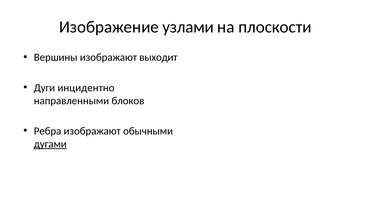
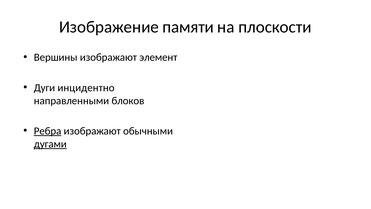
узлами: узлами -> памяти
выходит: выходит -> элемент
Ребра underline: none -> present
